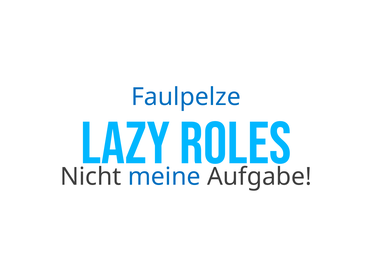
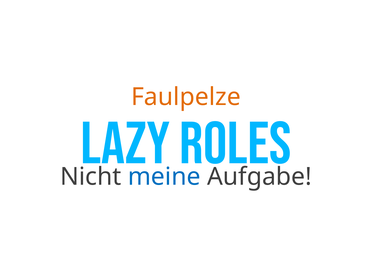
Faulpelze colour: blue -> orange
